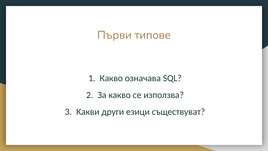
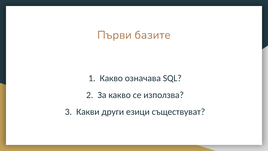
типове: типове -> базите
